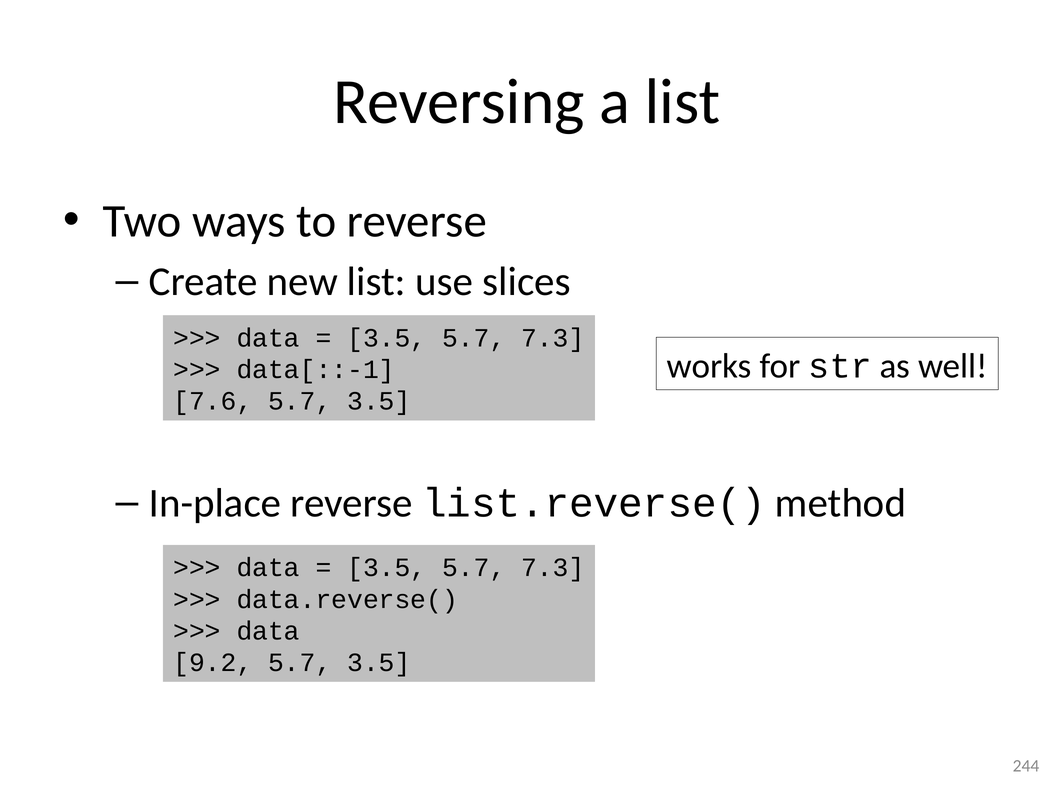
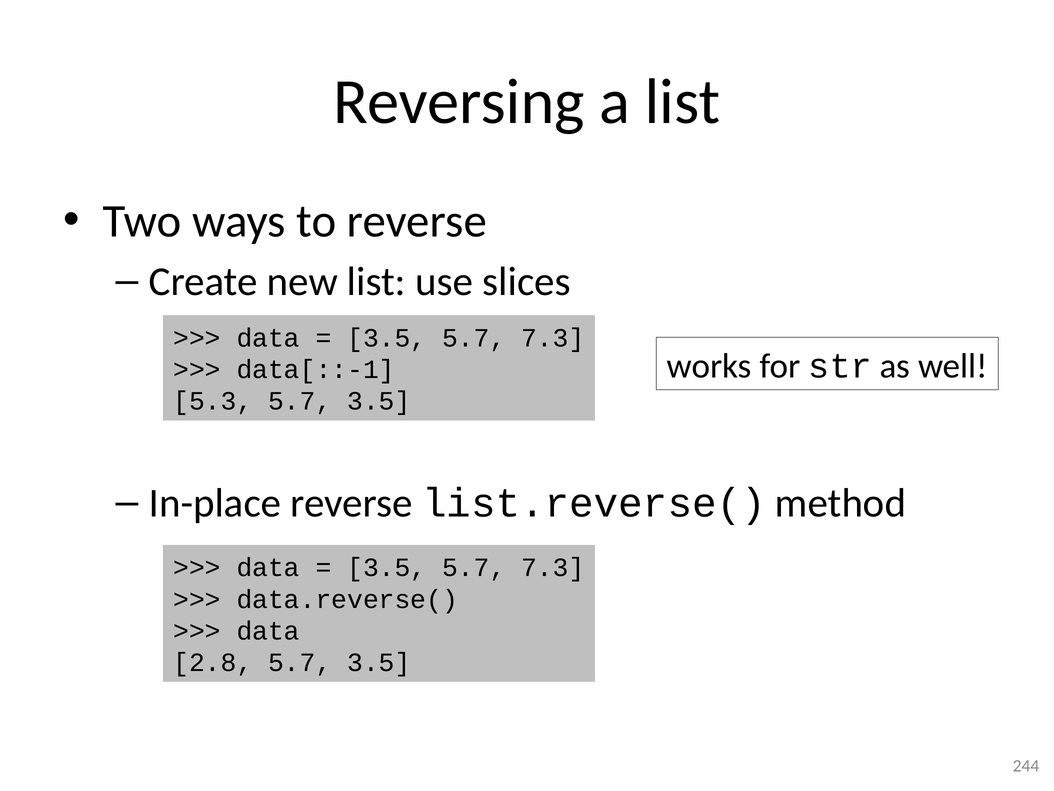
7.6: 7.6 -> 5.3
9.2: 9.2 -> 2.8
